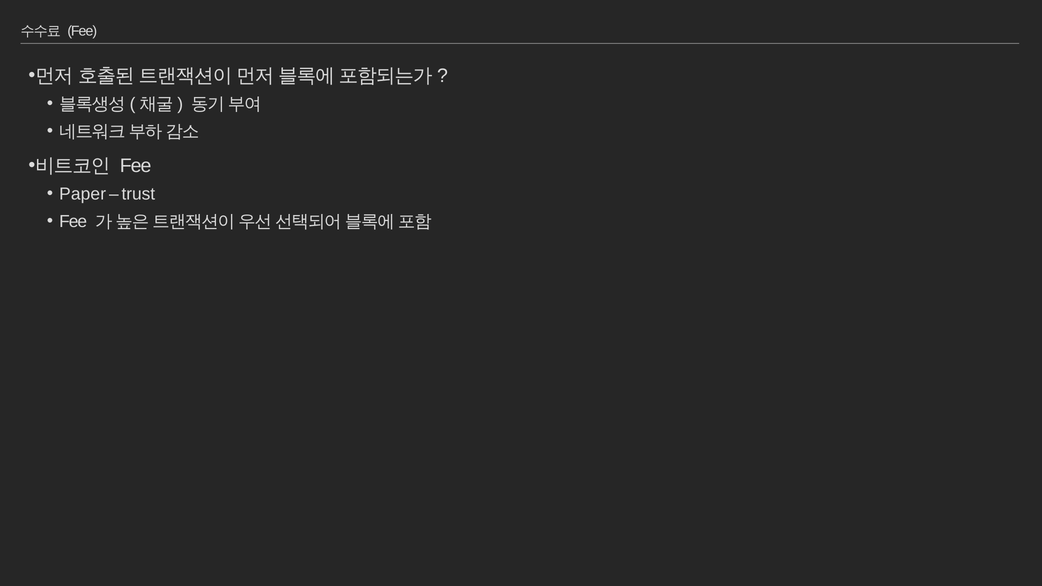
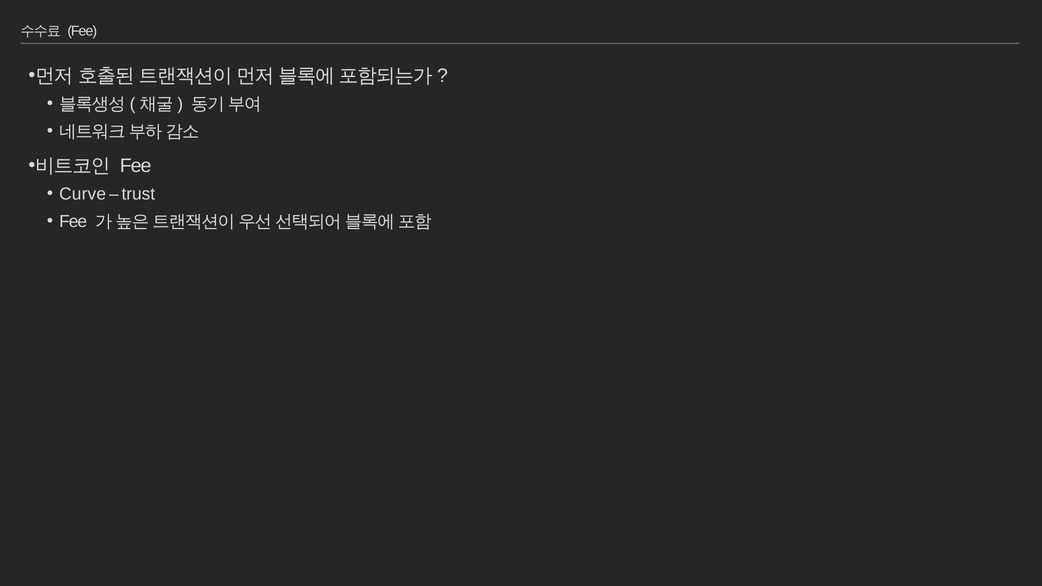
Paper: Paper -> Curve
